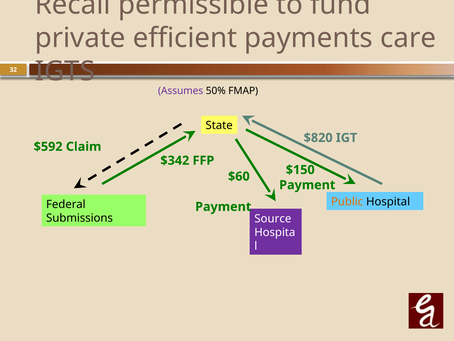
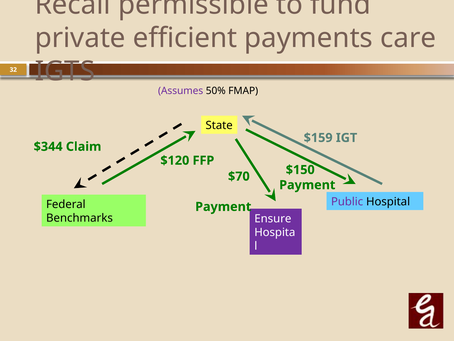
$820: $820 -> $159
$592: $592 -> $344
$342: $342 -> $120
$60: $60 -> $70
Public colour: orange -> purple
Submissions: Submissions -> Benchmarks
Source: Source -> Ensure
